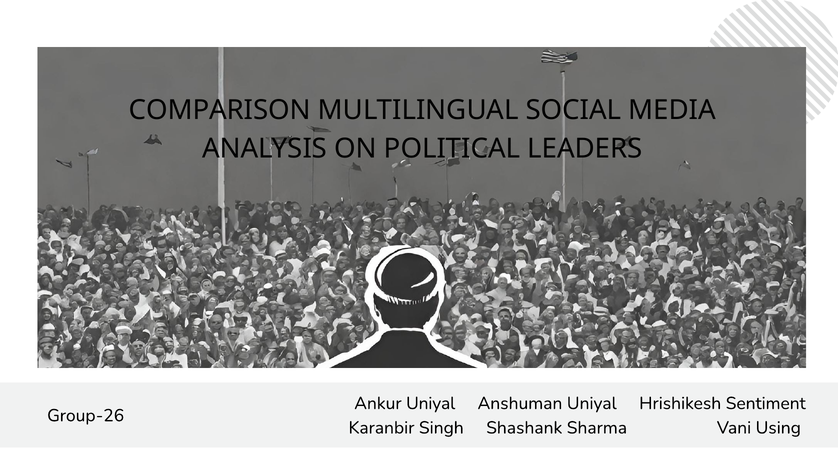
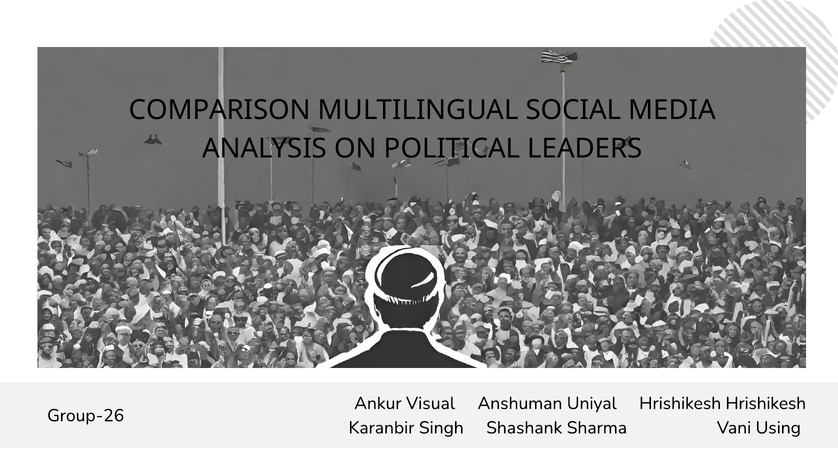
Ankur Uniyal: Uniyal -> Visual
Hrishikesh Sentiment: Sentiment -> Hrishikesh
